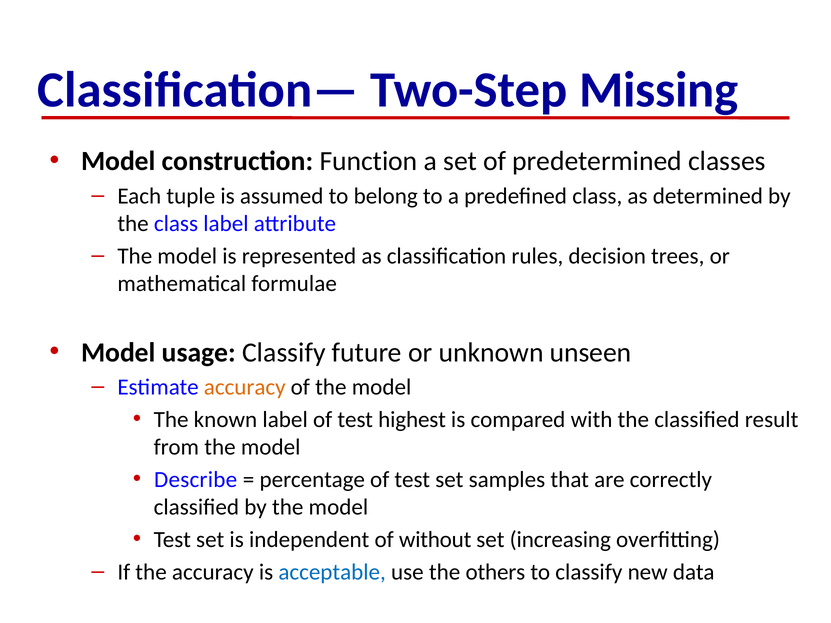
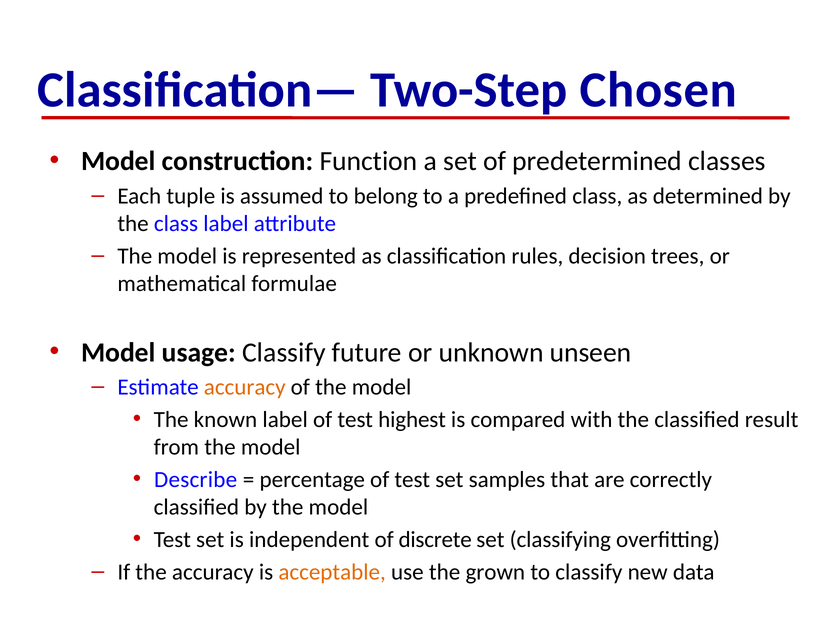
Missing: Missing -> Chosen
without: without -> discrete
increasing: increasing -> classifying
acceptable colour: blue -> orange
others: others -> grown
